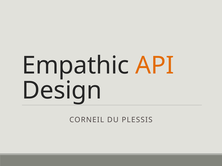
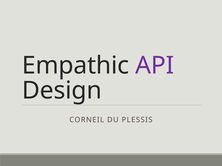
API colour: orange -> purple
